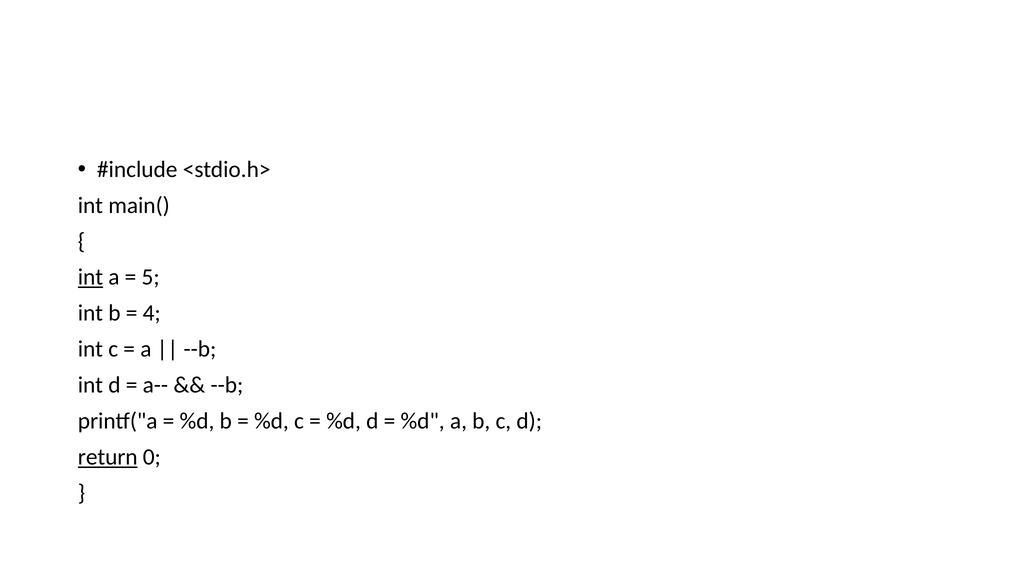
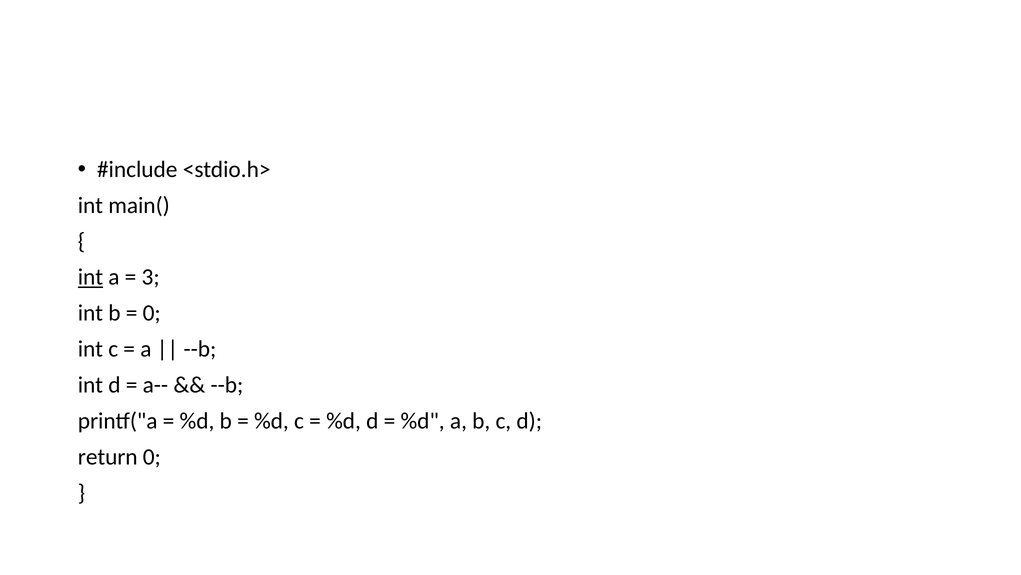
5: 5 -> 3
4 at (152, 313): 4 -> 0
return underline: present -> none
